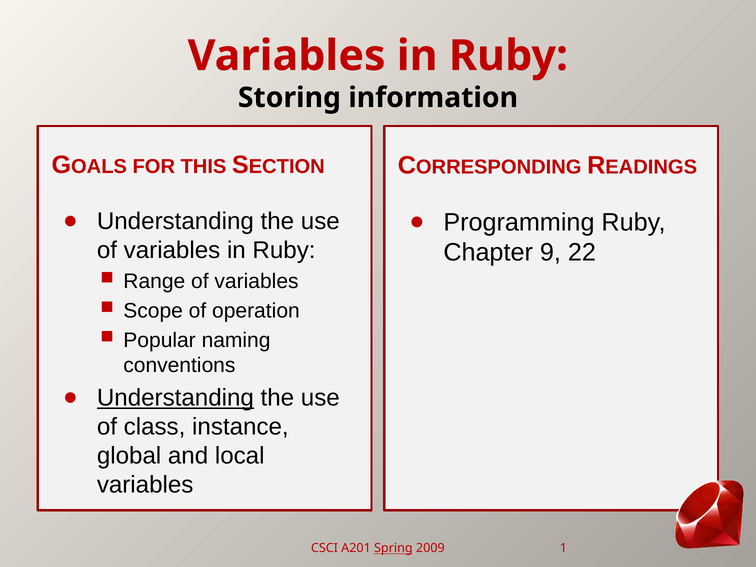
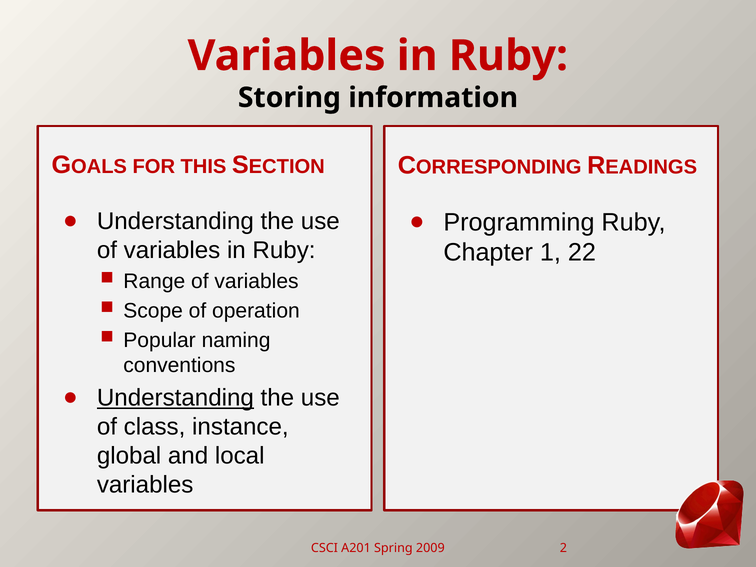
9: 9 -> 1
Spring underline: present -> none
1: 1 -> 2
